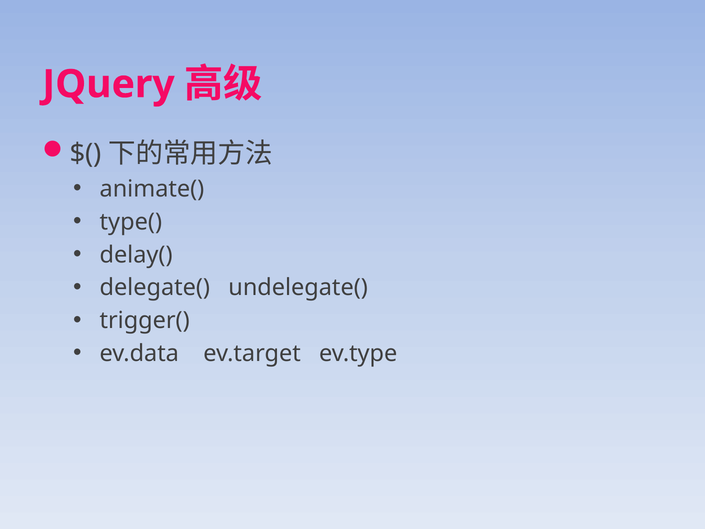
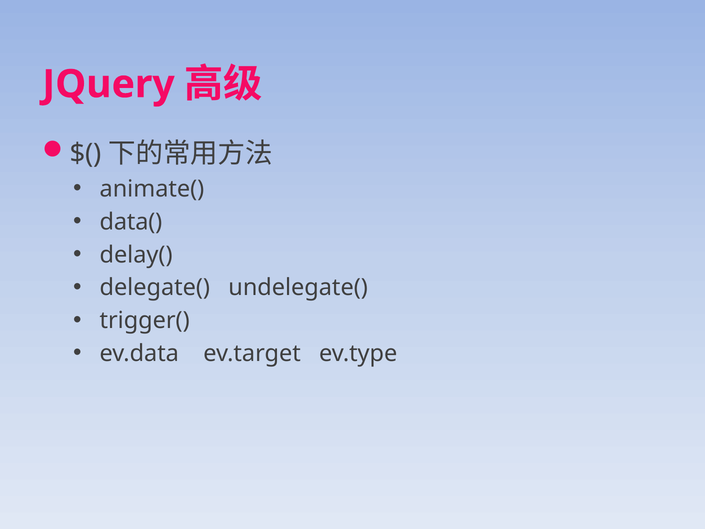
type(: type( -> data(
